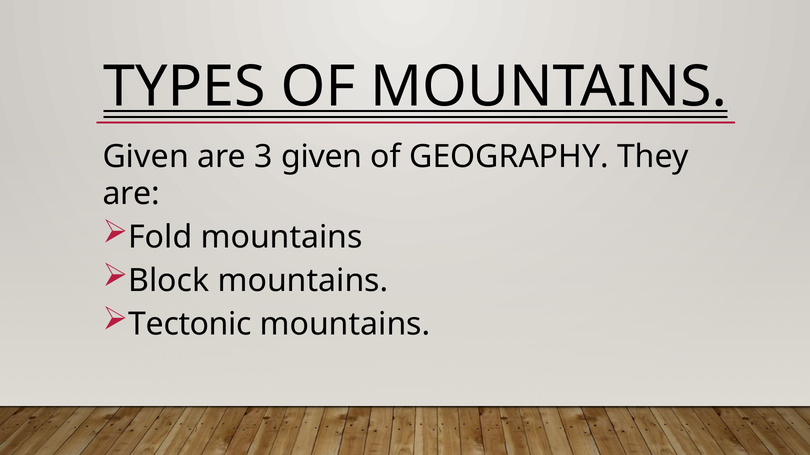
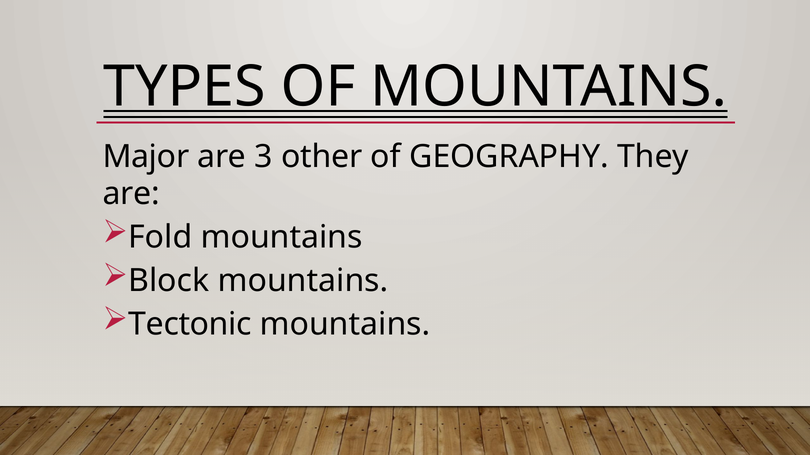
Given at (146, 157): Given -> Major
3 given: given -> other
